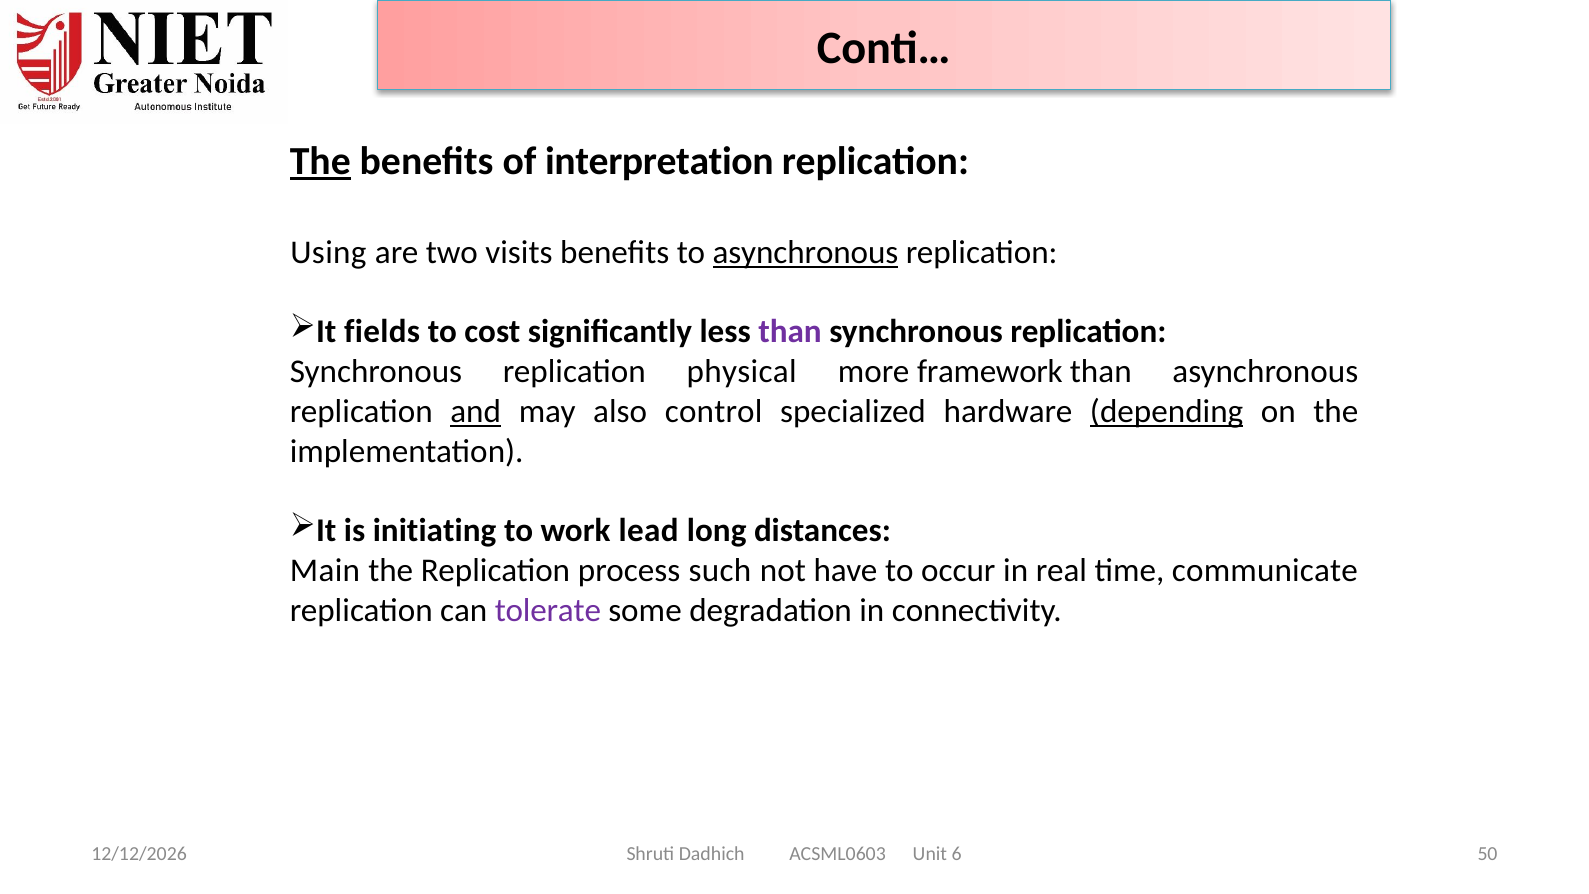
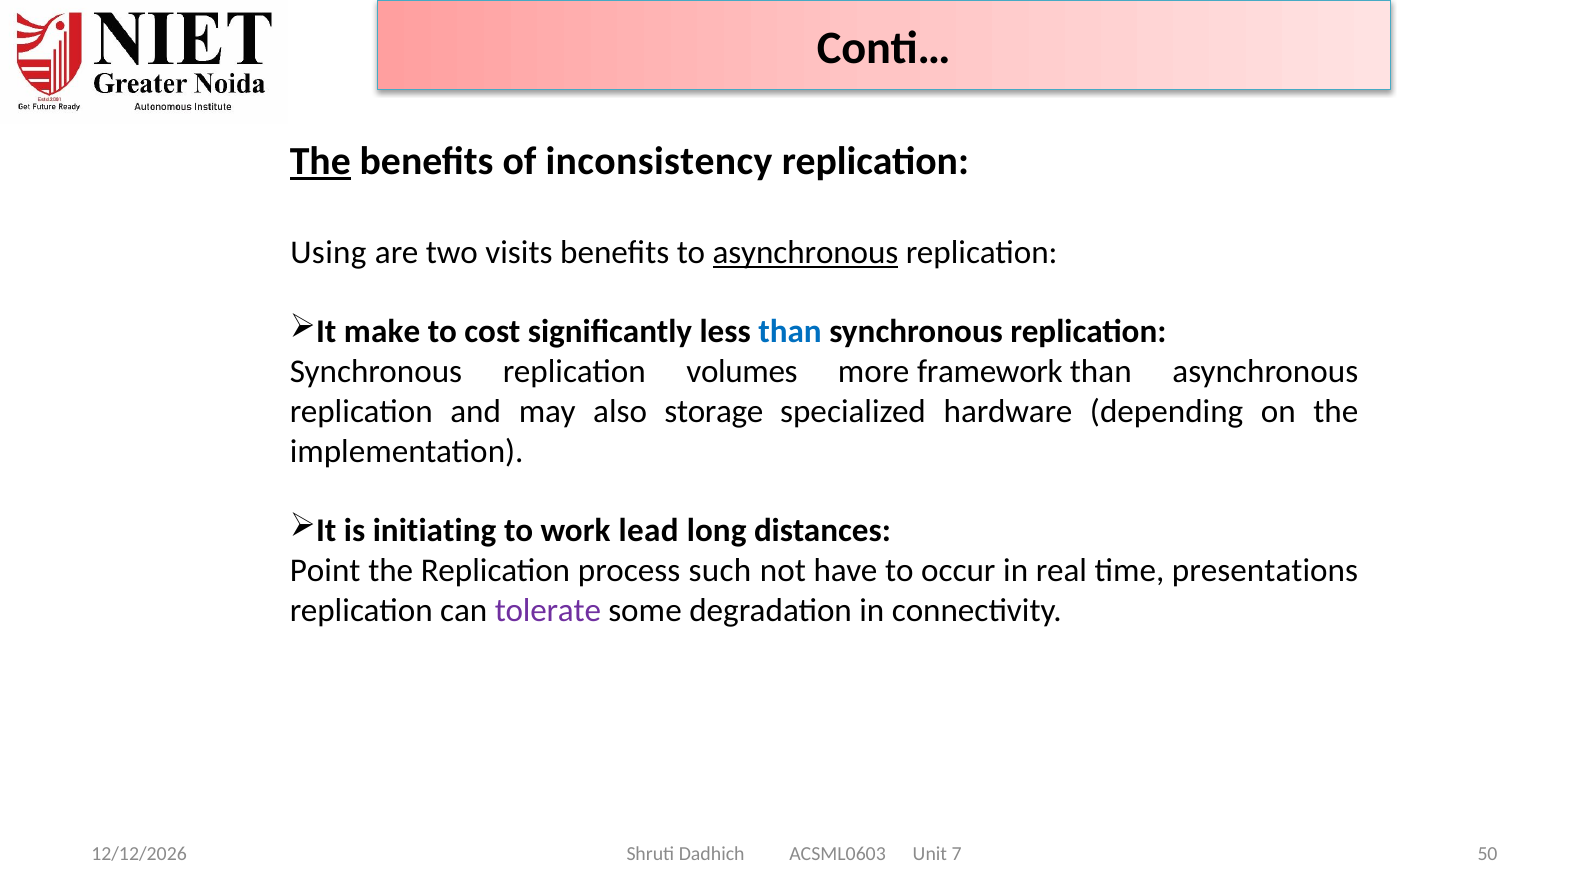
interpretation: interpretation -> inconsistency
fields: fields -> make
than at (790, 332) colour: purple -> blue
physical: physical -> volumes
and underline: present -> none
control: control -> storage
depending underline: present -> none
Main: Main -> Point
communicate: communicate -> presentations
6: 6 -> 7
